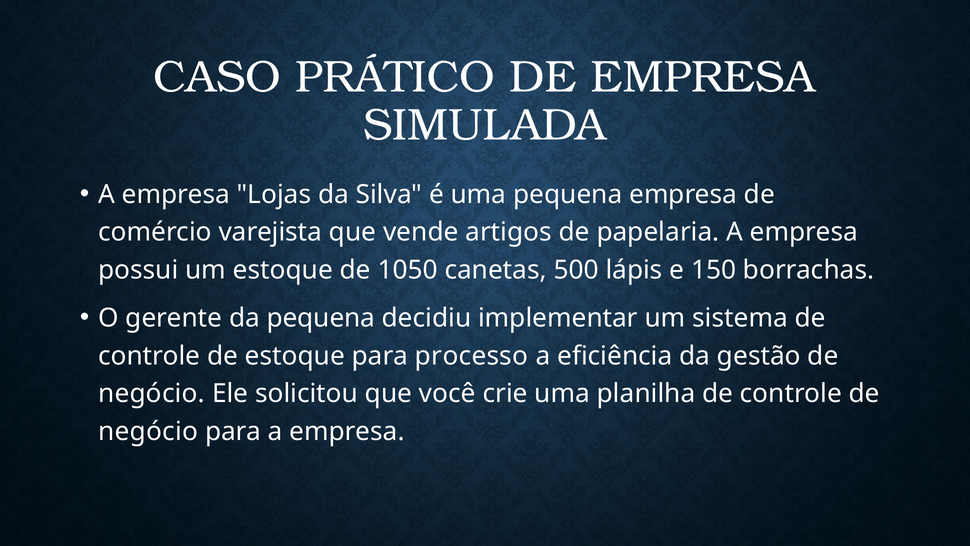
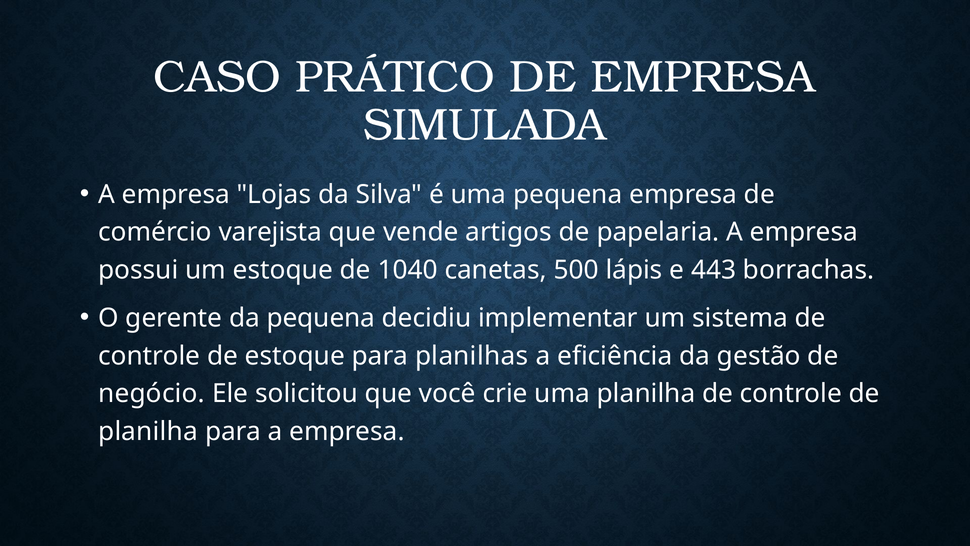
1050: 1050 -> 1040
150: 150 -> 443
processo: processo -> planilhas
negócio at (148, 431): negócio -> planilha
